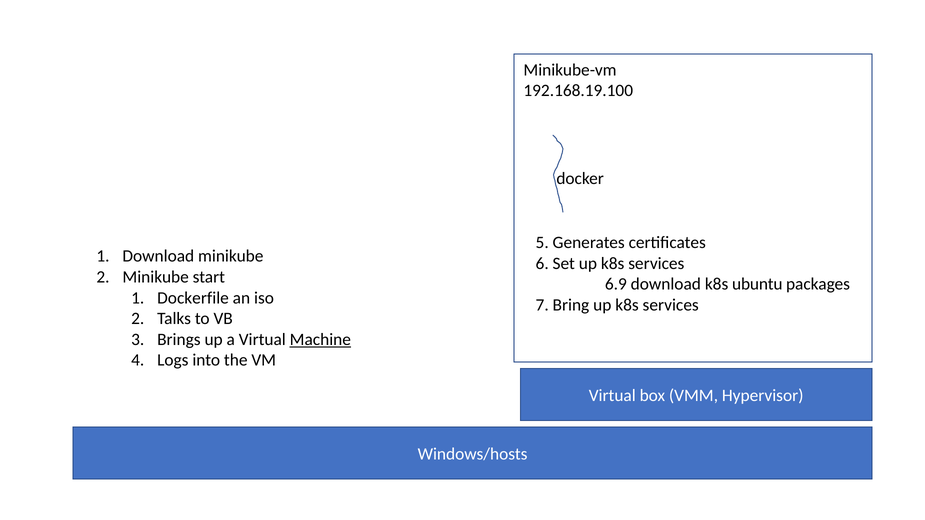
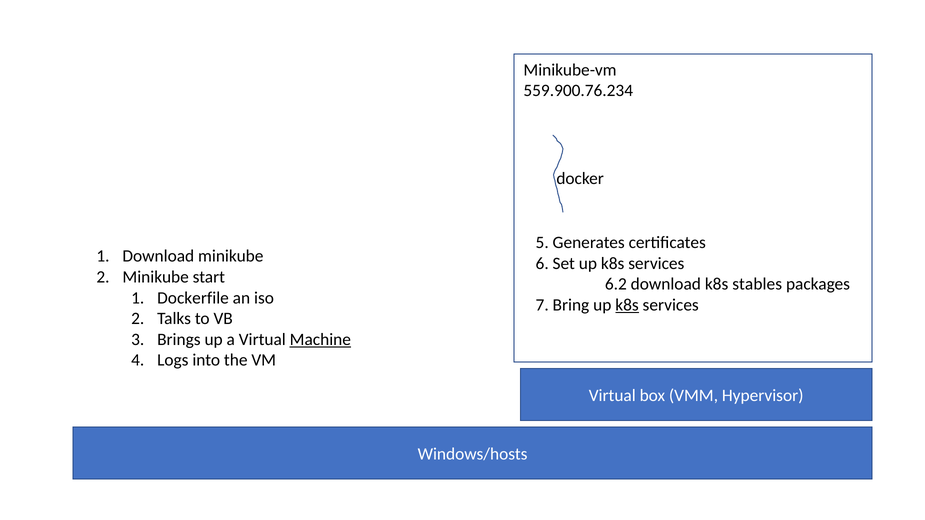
192.168.19.100: 192.168.19.100 -> 559.900.76.234
6.9: 6.9 -> 6.2
ubuntu: ubuntu -> stables
k8s at (627, 305) underline: none -> present
